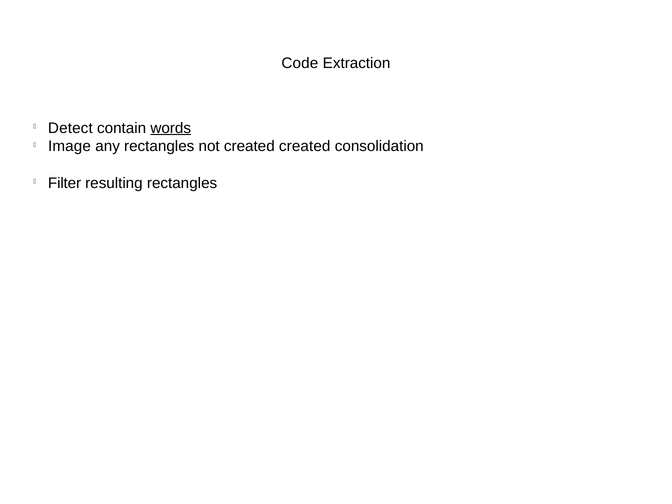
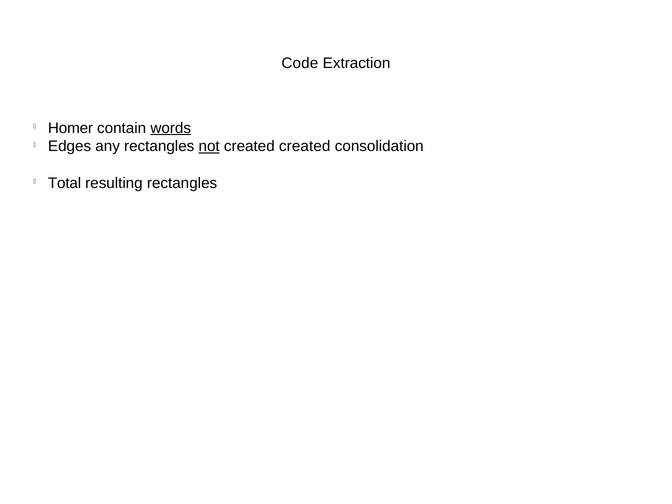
Detect: Detect -> Homer
Image: Image -> Edges
not underline: none -> present
Filter: Filter -> Total
